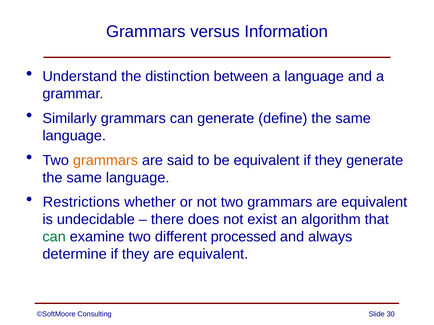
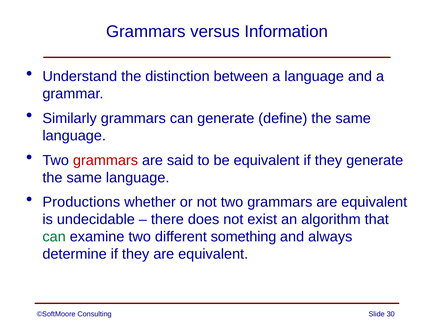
grammars at (105, 161) colour: orange -> red
Restrictions: Restrictions -> Productions
processed: processed -> something
